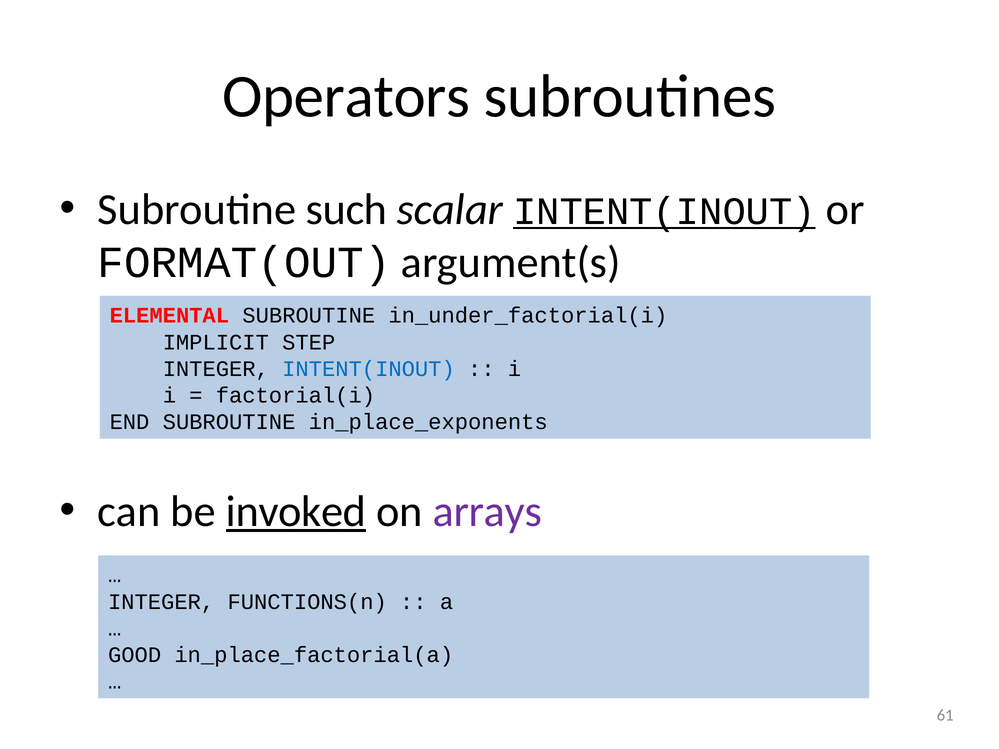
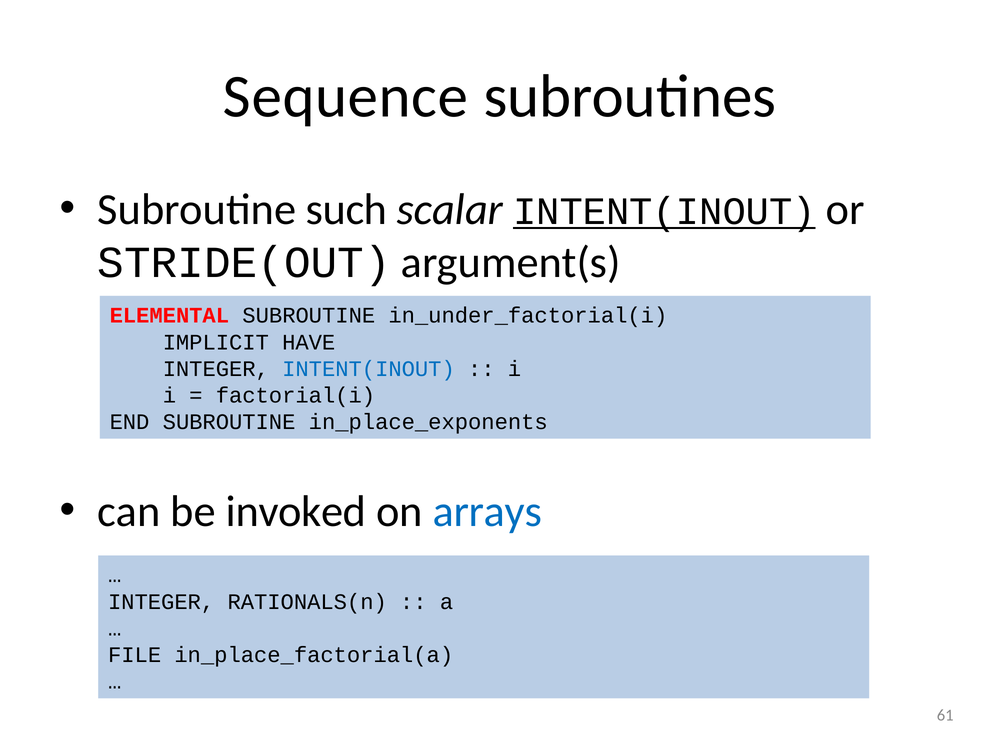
Operators: Operators -> Sequence
FORMAT(OUT: FORMAT(OUT -> STRIDE(OUT
STEP: STEP -> HAVE
invoked underline: present -> none
arrays colour: purple -> blue
FUNCTIONS(n: FUNCTIONS(n -> RATIONALS(n
GOOD: GOOD -> FILE
